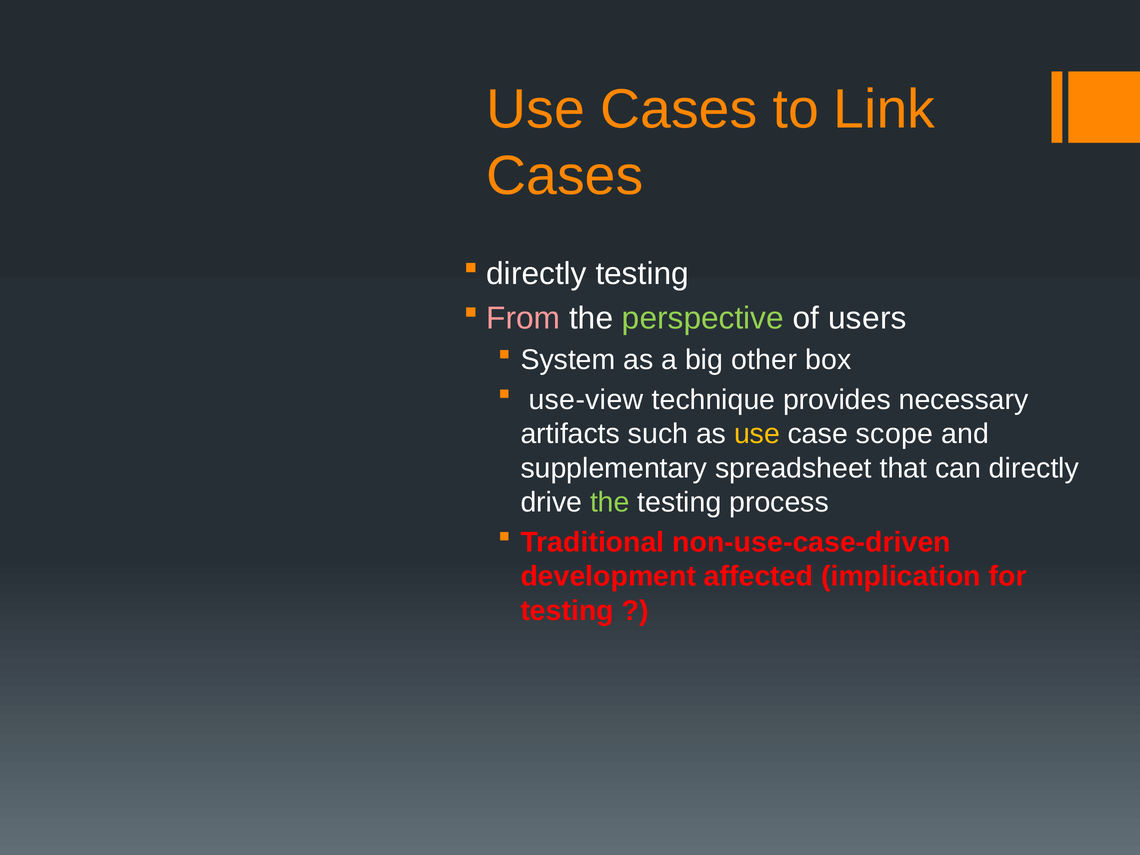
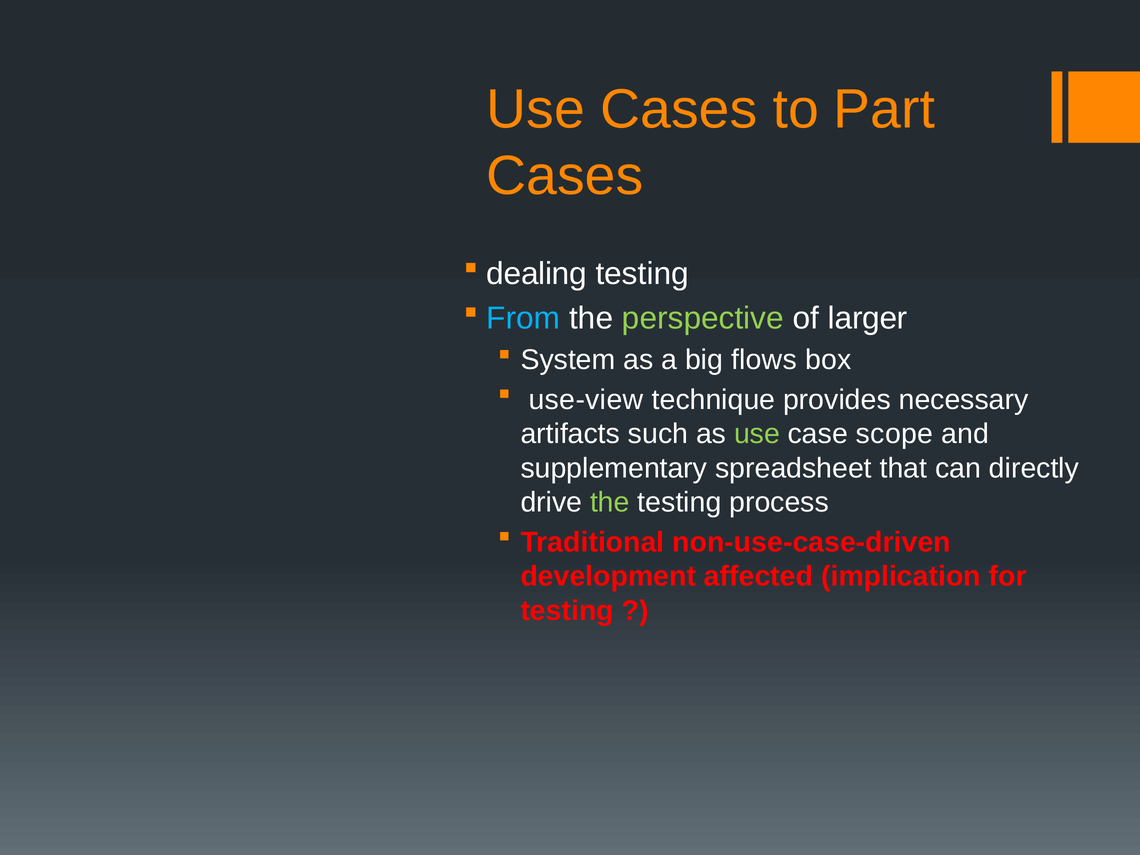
Link: Link -> Part
directly at (537, 274): directly -> dealing
From colour: pink -> light blue
users: users -> larger
other: other -> flows
use at (757, 434) colour: yellow -> light green
